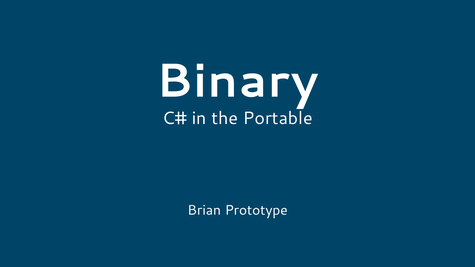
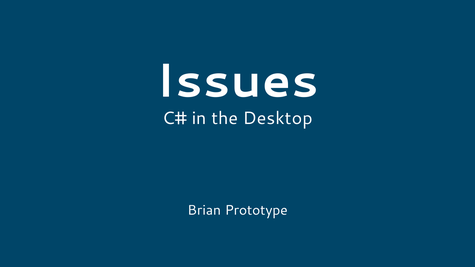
Binary: Binary -> Issues
Portable: Portable -> Desktop
